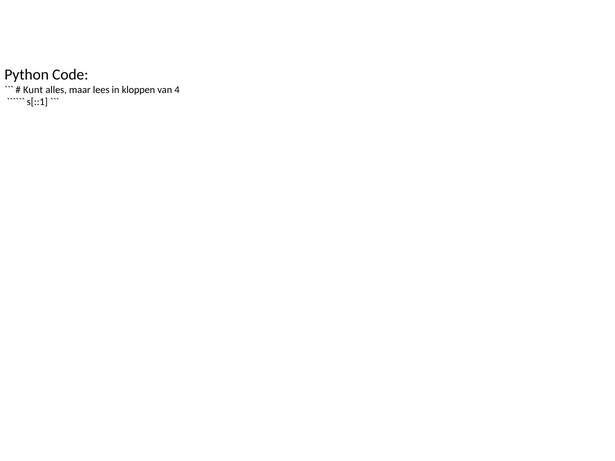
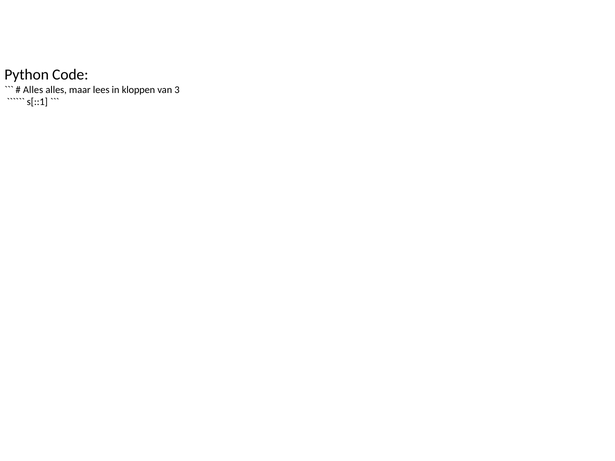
Kunt at (33, 90): Kunt -> Alles
4: 4 -> 3
